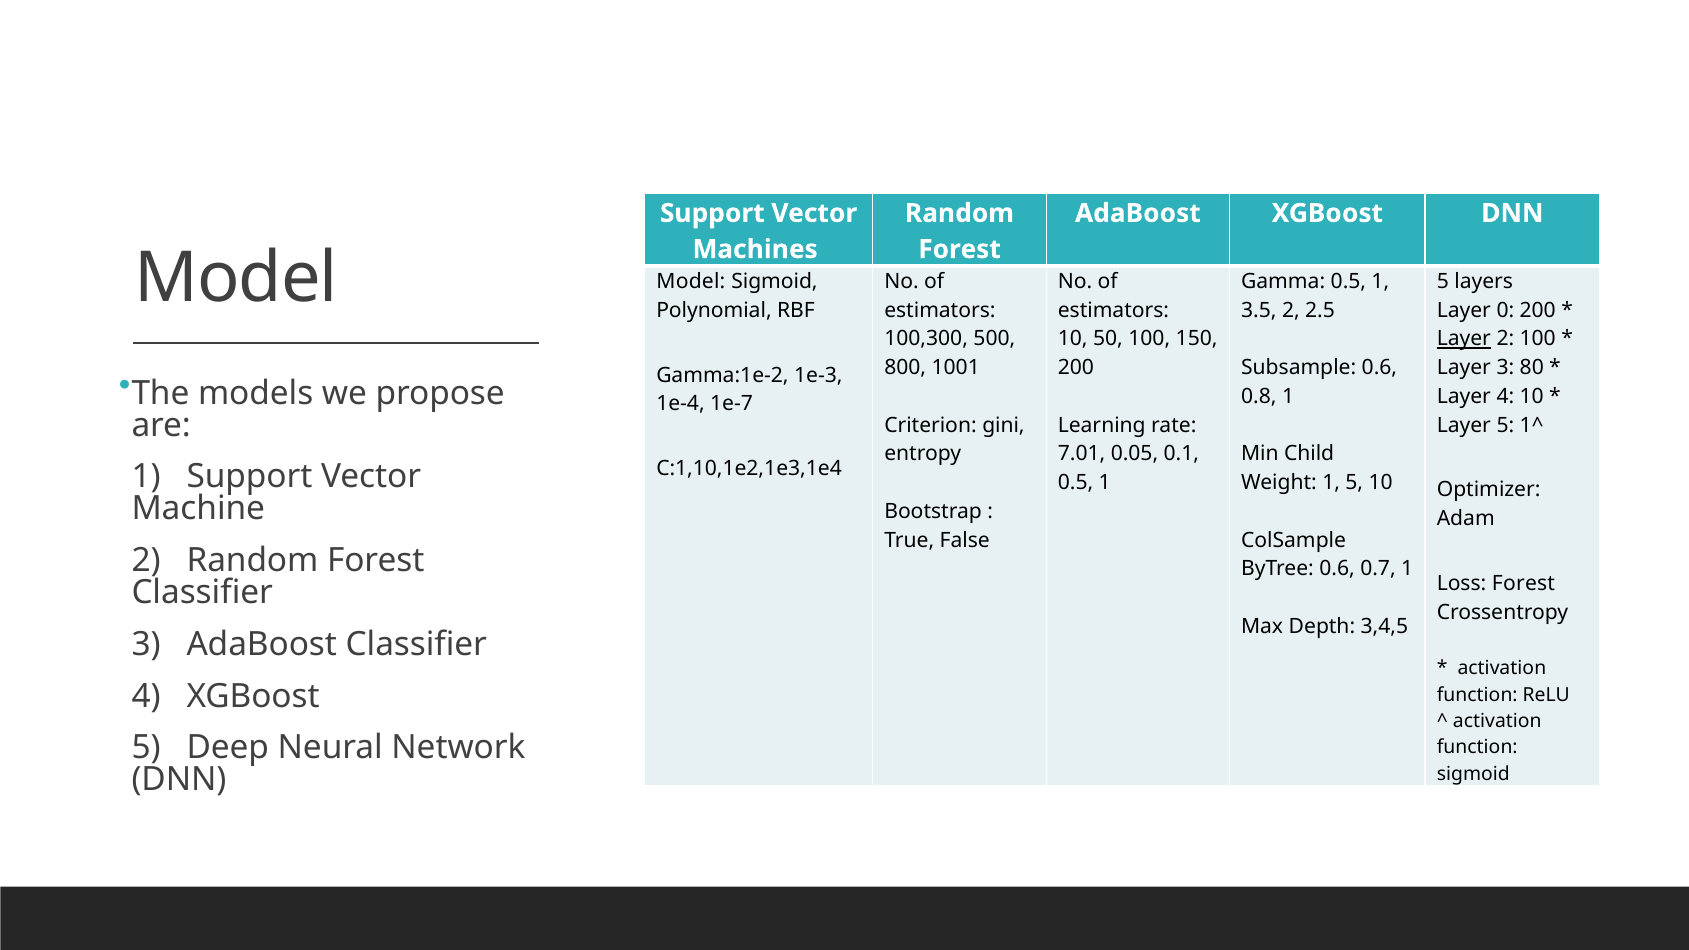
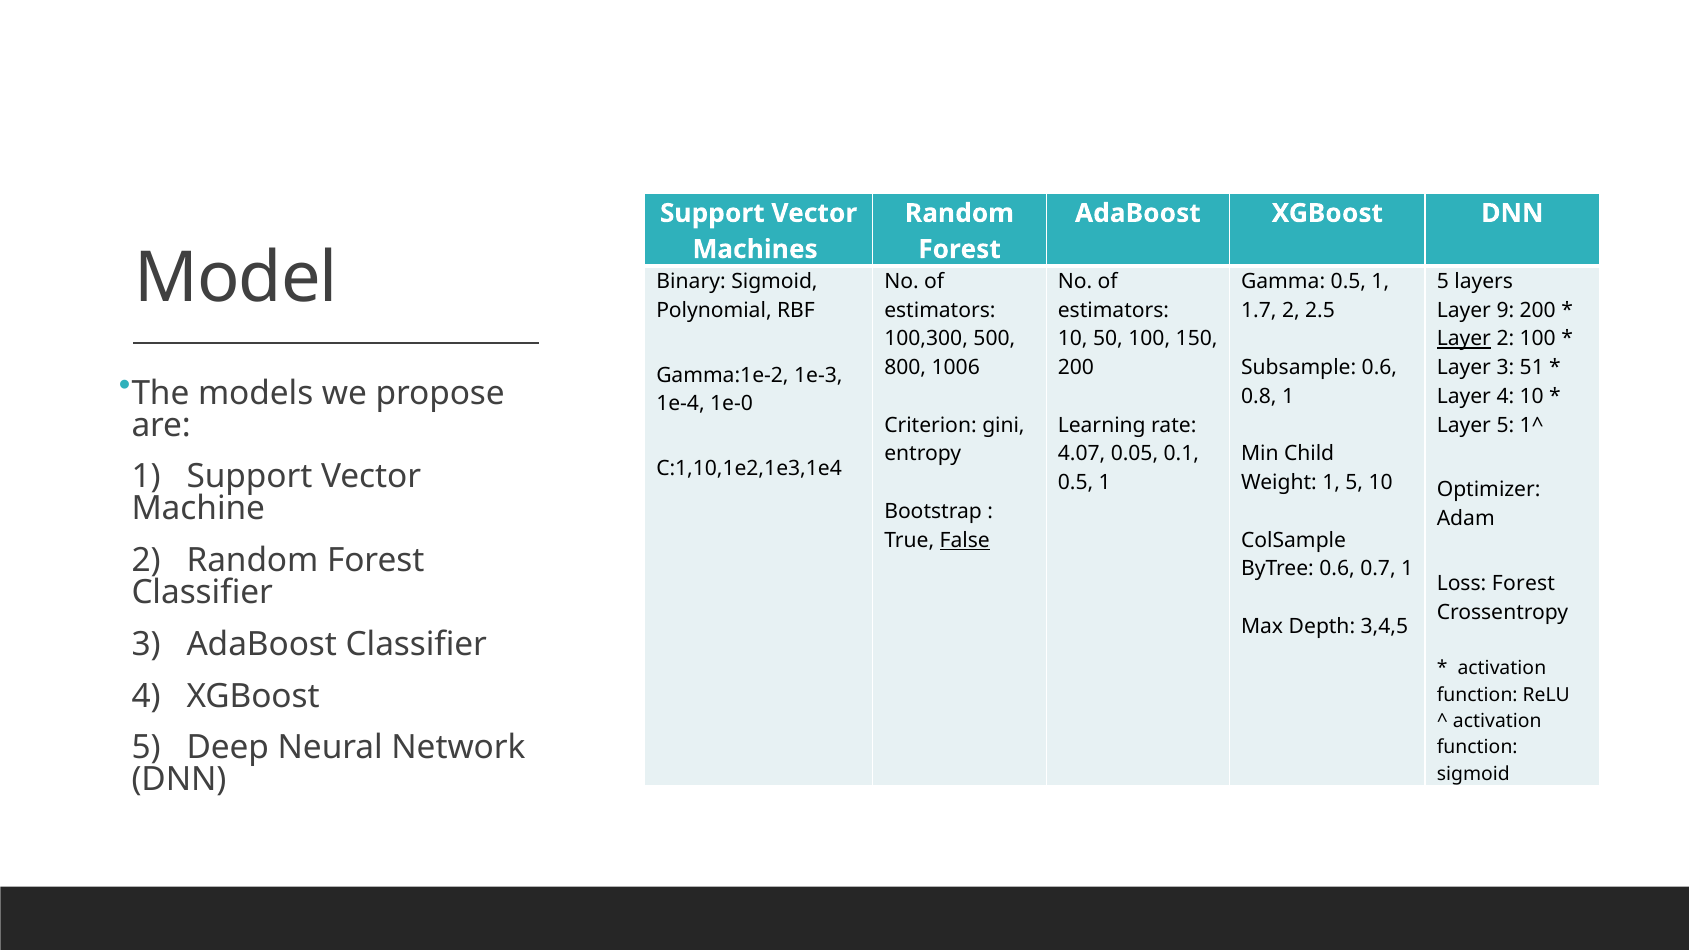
Model at (691, 282): Model -> Binary
3.5: 3.5 -> 1.7
0: 0 -> 9
1001: 1001 -> 1006
80: 80 -> 51
1e-7: 1e-7 -> 1e-0
7.01: 7.01 -> 4.07
False underline: none -> present
